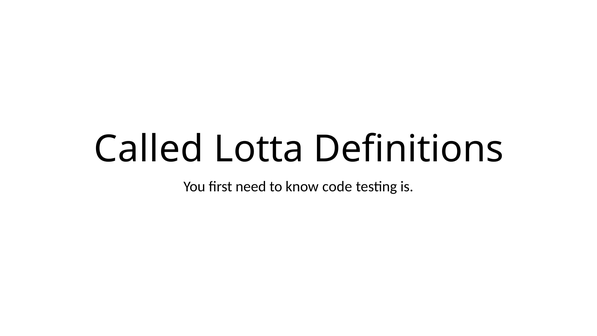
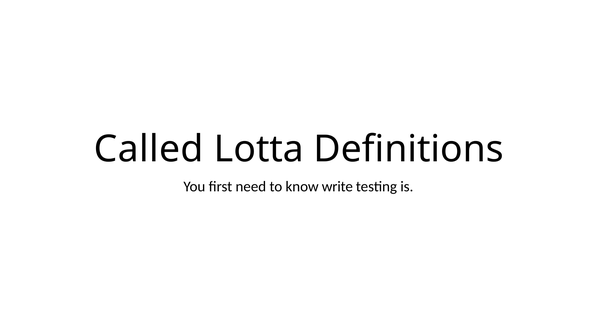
code: code -> write
